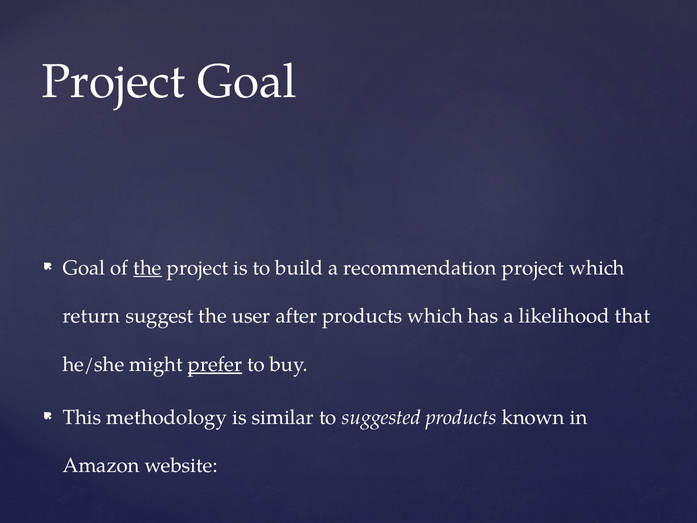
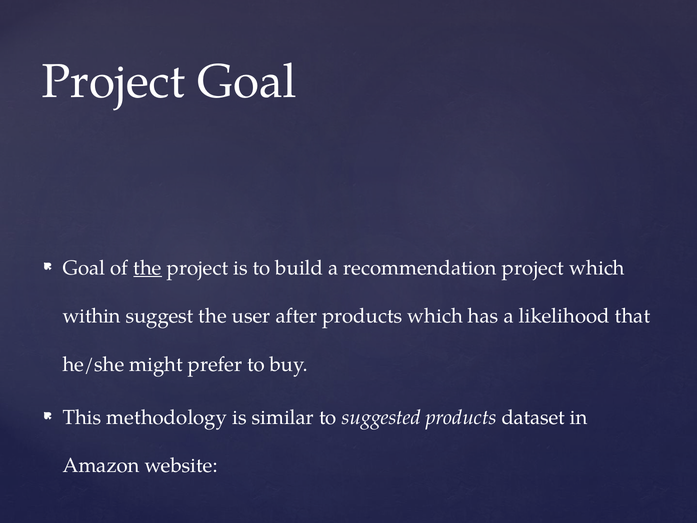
return: return -> within
prefer underline: present -> none
known: known -> dataset
